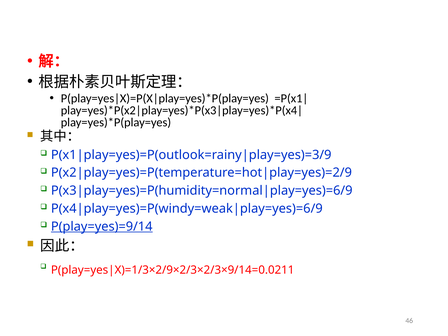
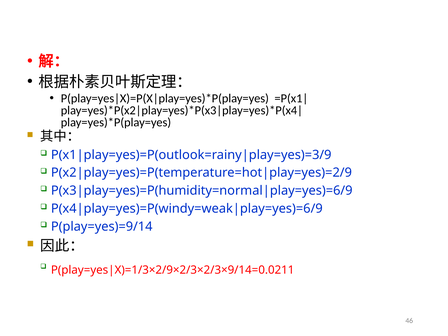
P(play=yes)=9/14 underline: present -> none
